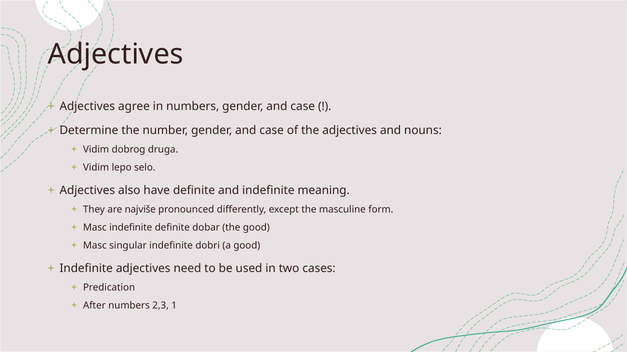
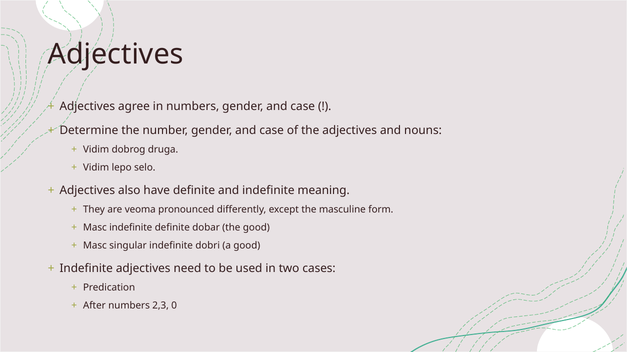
najviše: najviše -> veoma
1: 1 -> 0
